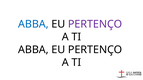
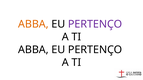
ABBA at (33, 24) colour: blue -> orange
